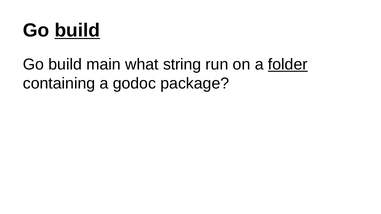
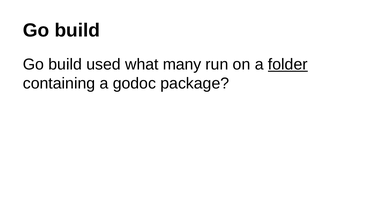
build at (77, 30) underline: present -> none
main: main -> used
string: string -> many
